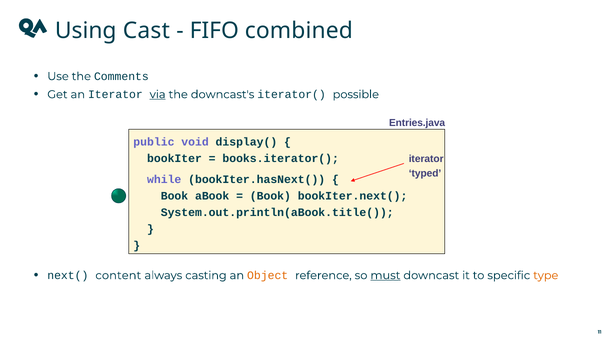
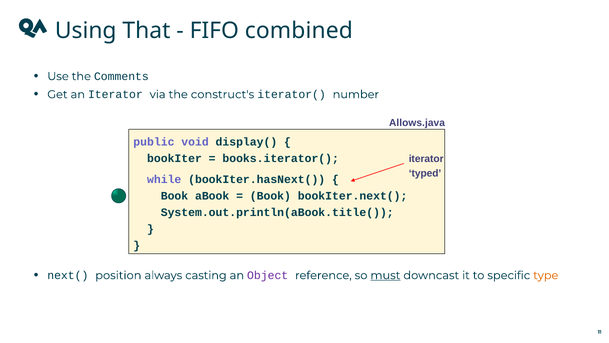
Cast: Cast -> That
via underline: present -> none
downcast's: downcast's -> construct's
possible: possible -> number
Entries.java: Entries.java -> Allows.java
content: content -> position
Object colour: orange -> purple
